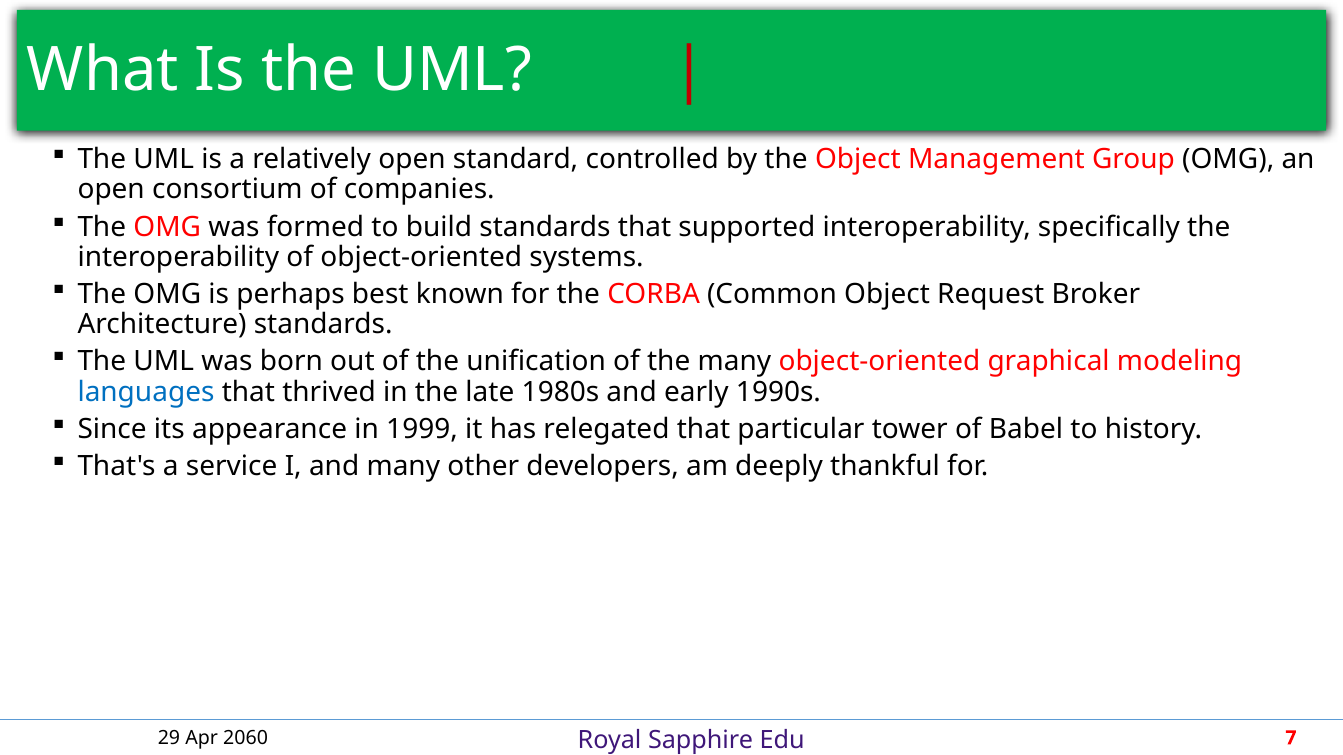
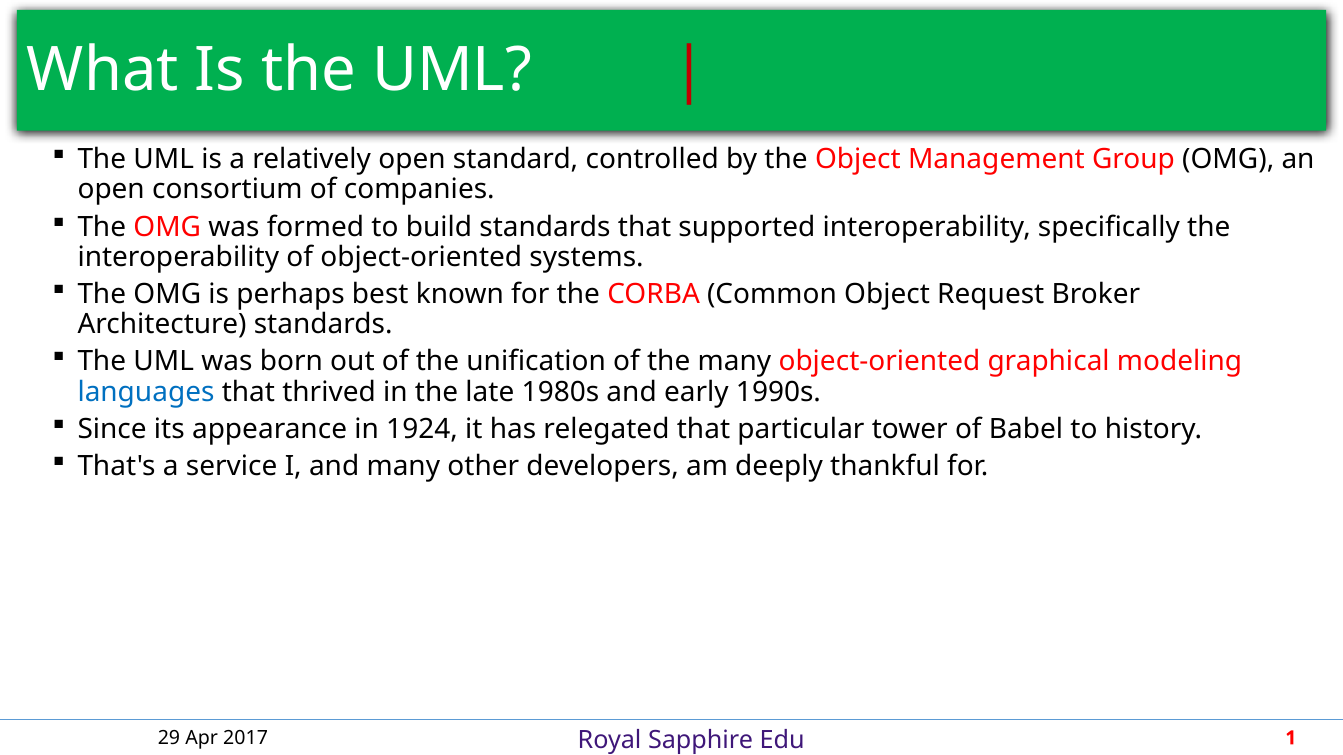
1999: 1999 -> 1924
2060: 2060 -> 2017
7: 7 -> 1
